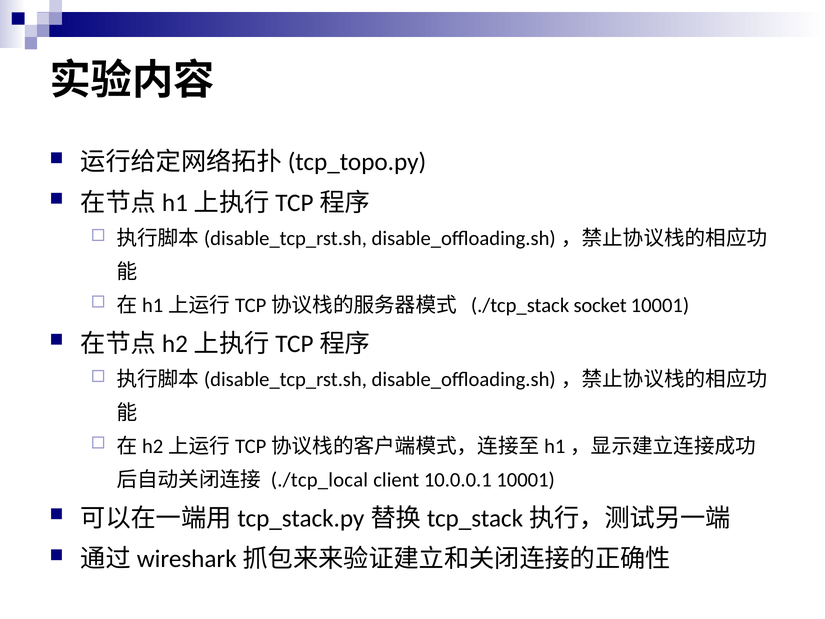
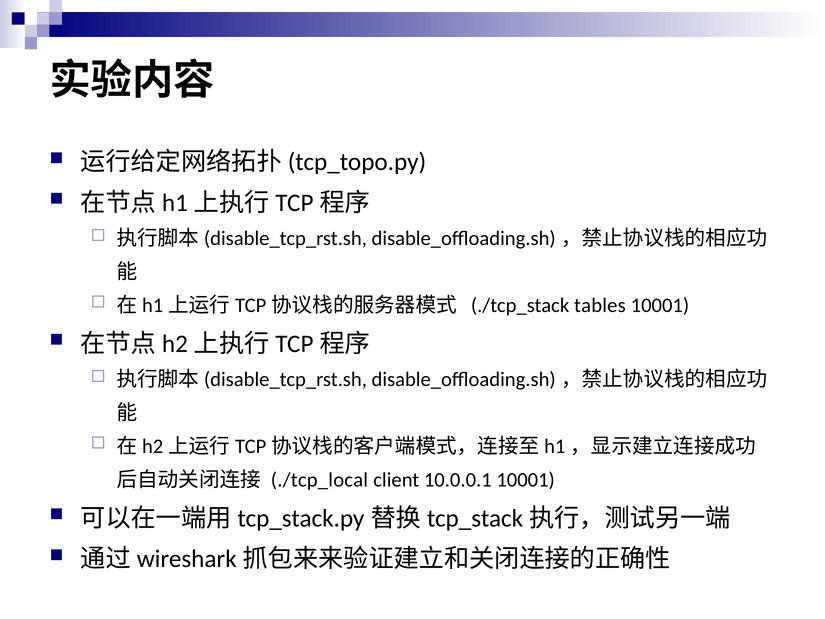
socket: socket -> tables
